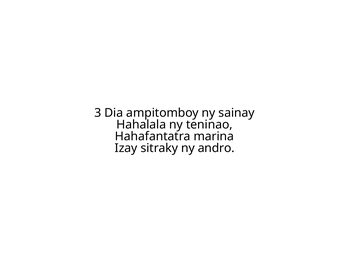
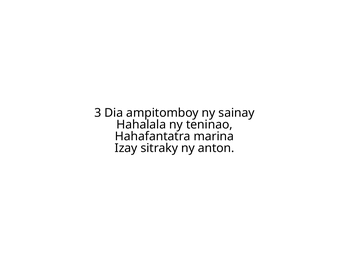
andro: andro -> anton
